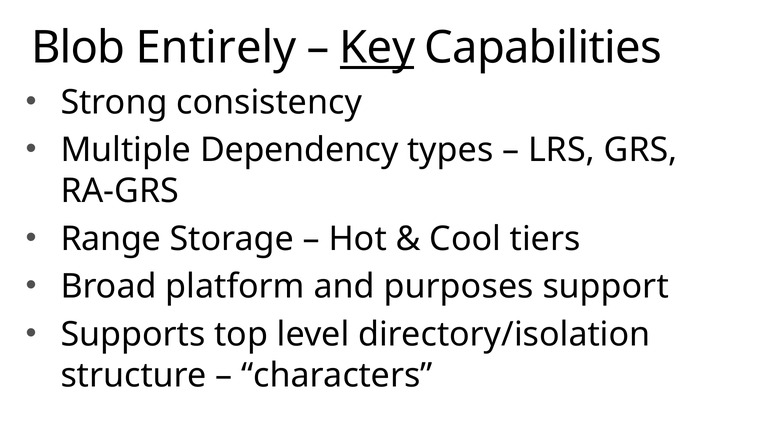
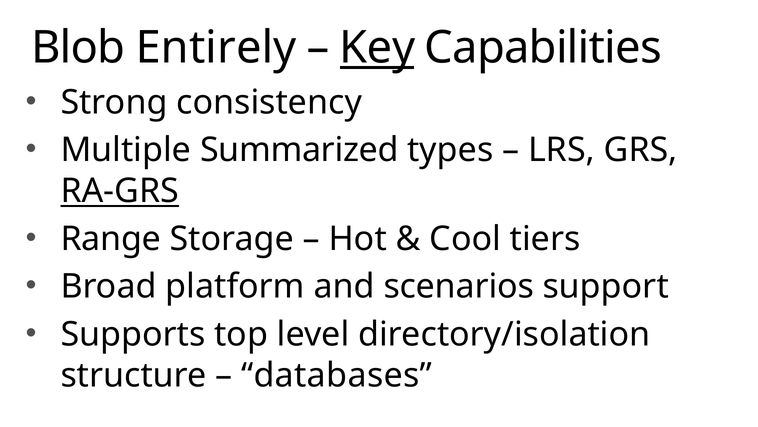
Dependency: Dependency -> Summarized
RA-GRS underline: none -> present
purposes: purposes -> scenarios
characters: characters -> databases
